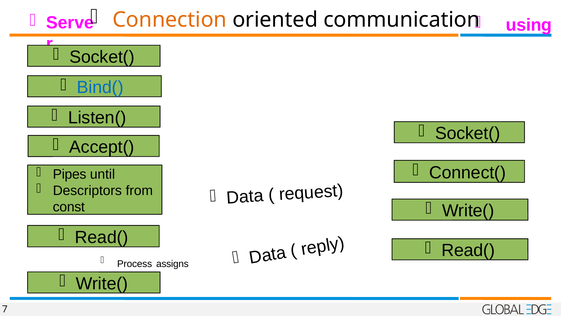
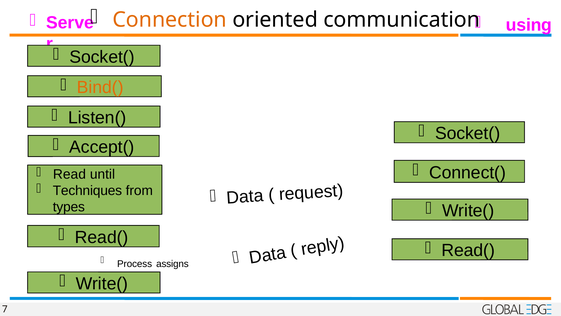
Bind( colour: blue -> orange
Pipes: Pipes -> Read
Descriptors: Descriptors -> Techniques
const: const -> types
